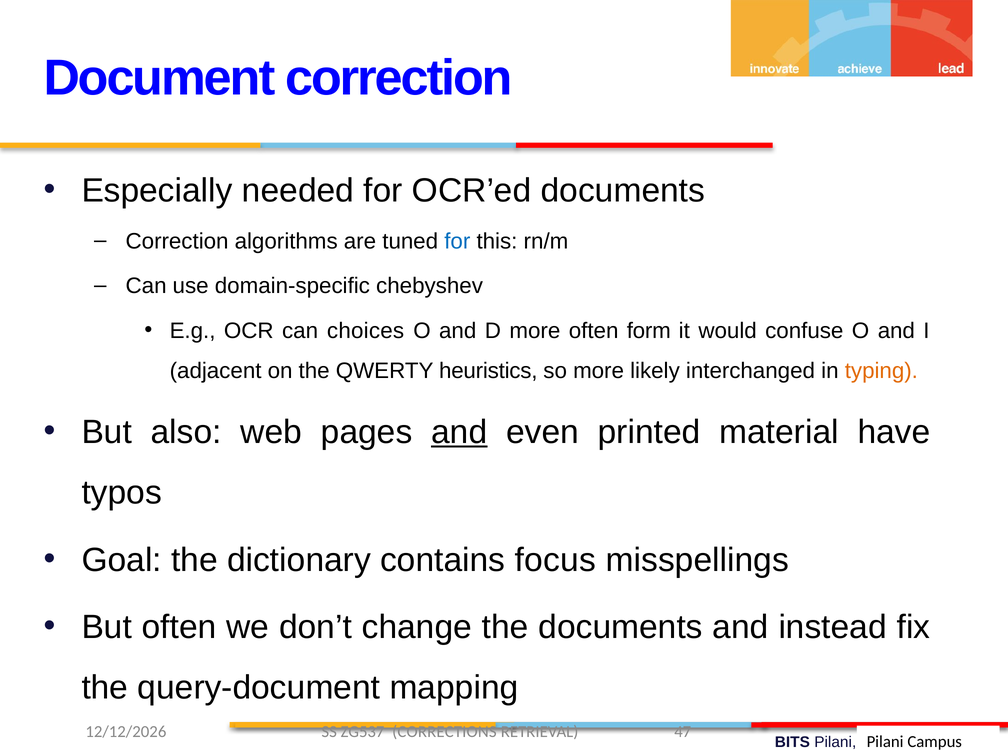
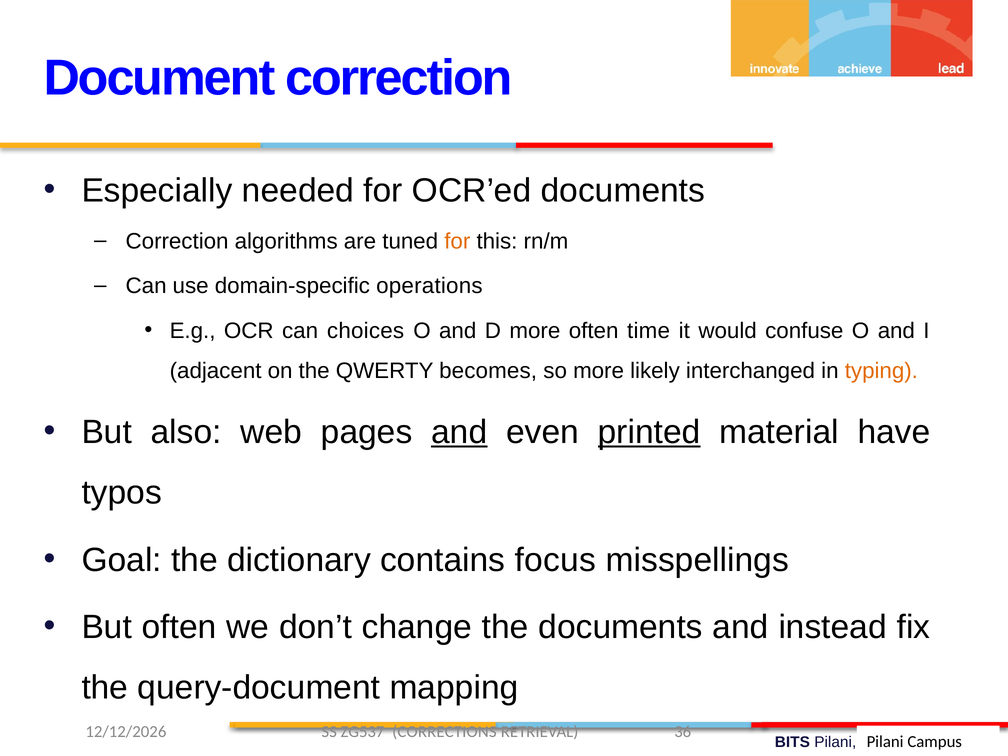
for at (457, 241) colour: blue -> orange
chebyshev: chebyshev -> operations
form: form -> time
heuristics: heuristics -> becomes
printed underline: none -> present
47: 47 -> 36
